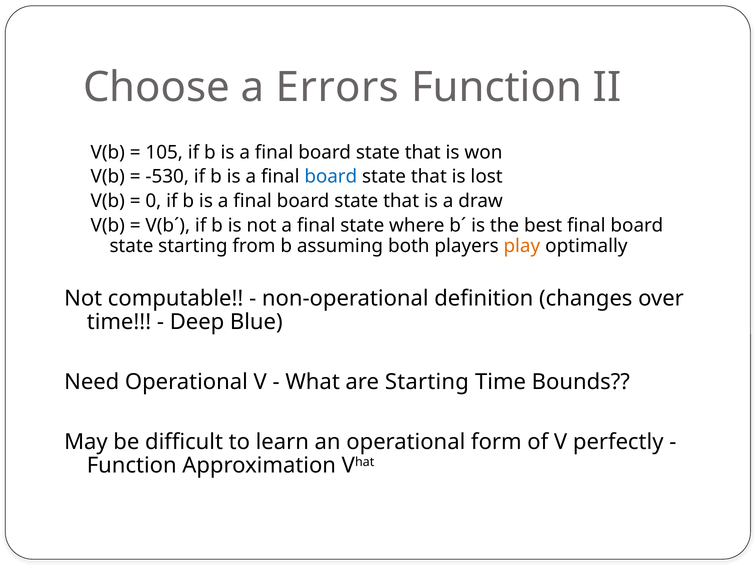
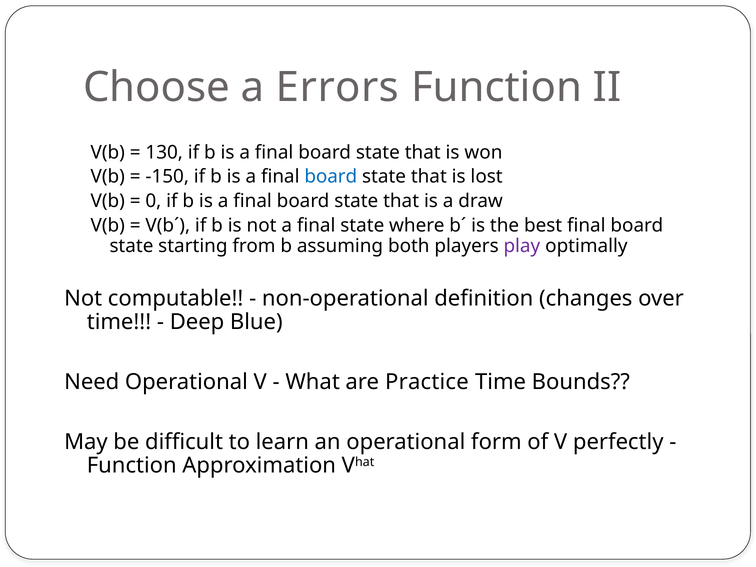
105: 105 -> 130
-530: -530 -> -150
play colour: orange -> purple
are Starting: Starting -> Practice
